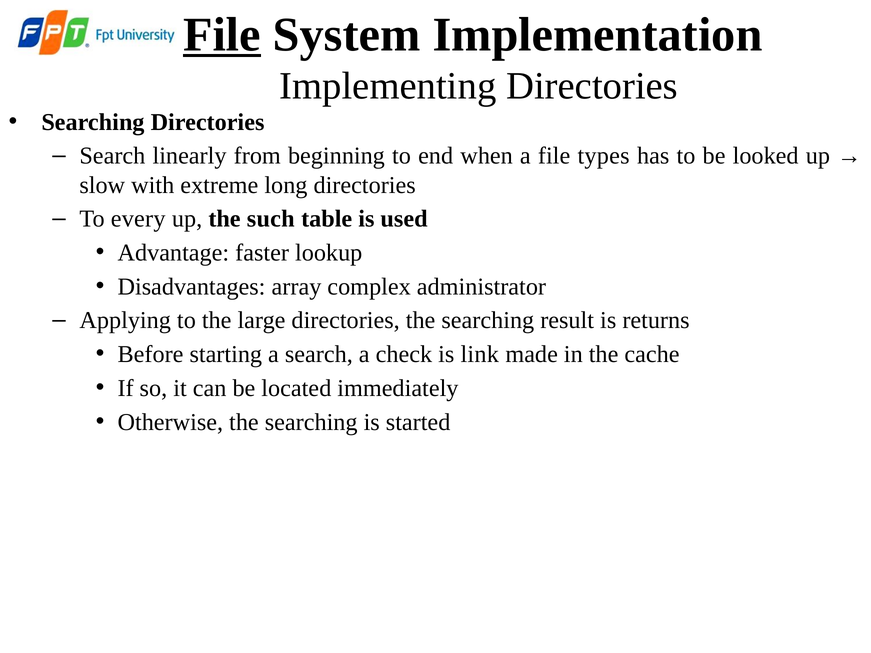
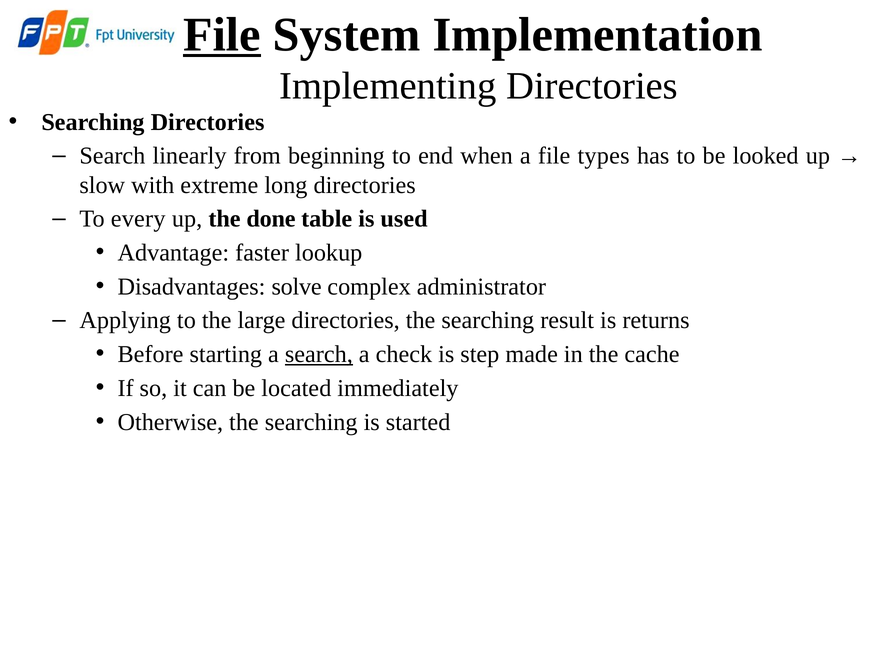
such: such -> done
array: array -> solve
search at (319, 355) underline: none -> present
link: link -> step
